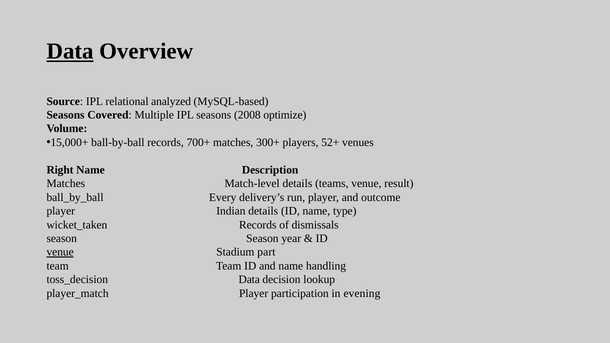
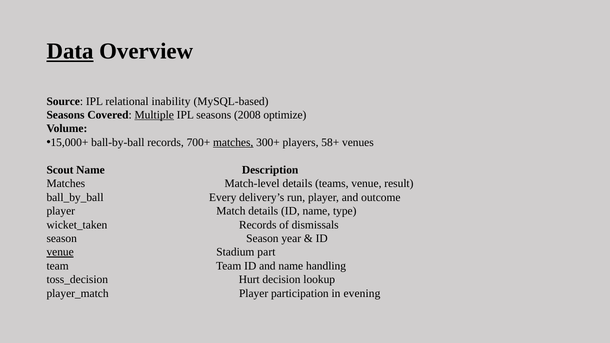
analyzed: analyzed -> inability
Multiple underline: none -> present
matches at (233, 142) underline: none -> present
52+: 52+ -> 58+
Right: Right -> Scout
Indian: Indian -> Match
toss_decision Data: Data -> Hurt
